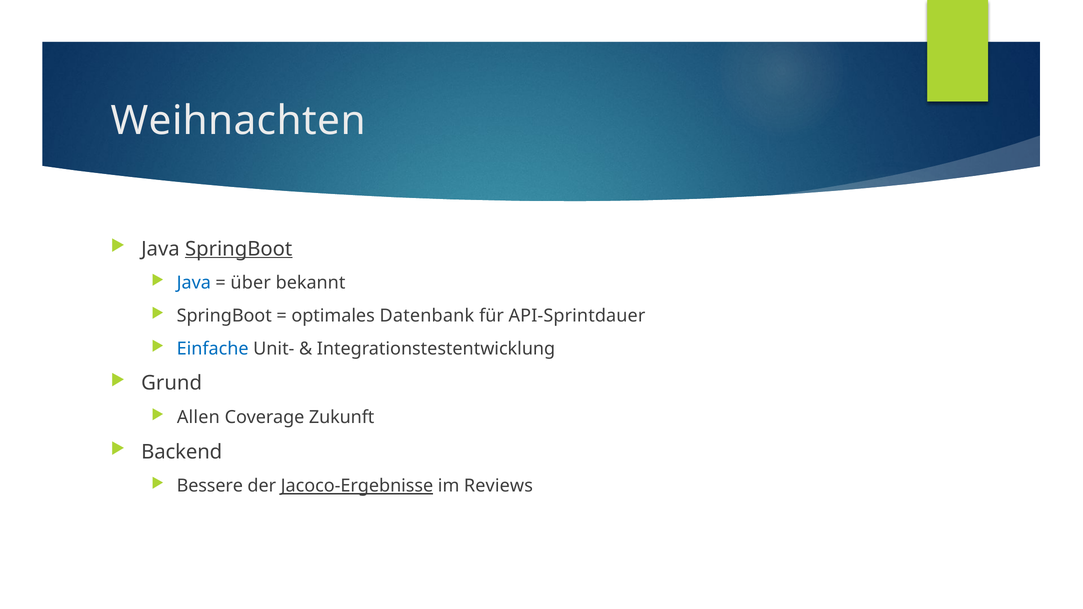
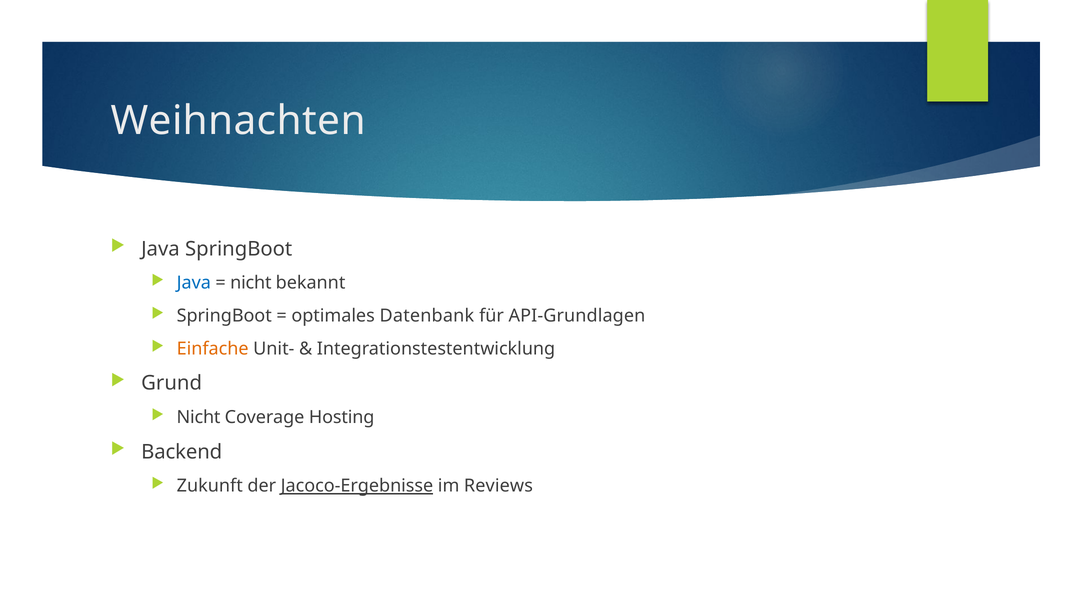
SpringBoot at (239, 249) underline: present -> none
über at (251, 283): über -> nicht
API-Sprintdauer: API-Sprintdauer -> API-Grundlagen
Einfache colour: blue -> orange
Allen at (198, 418): Allen -> Nicht
Zukunft: Zukunft -> Hosting
Bessere: Bessere -> Zukunft
